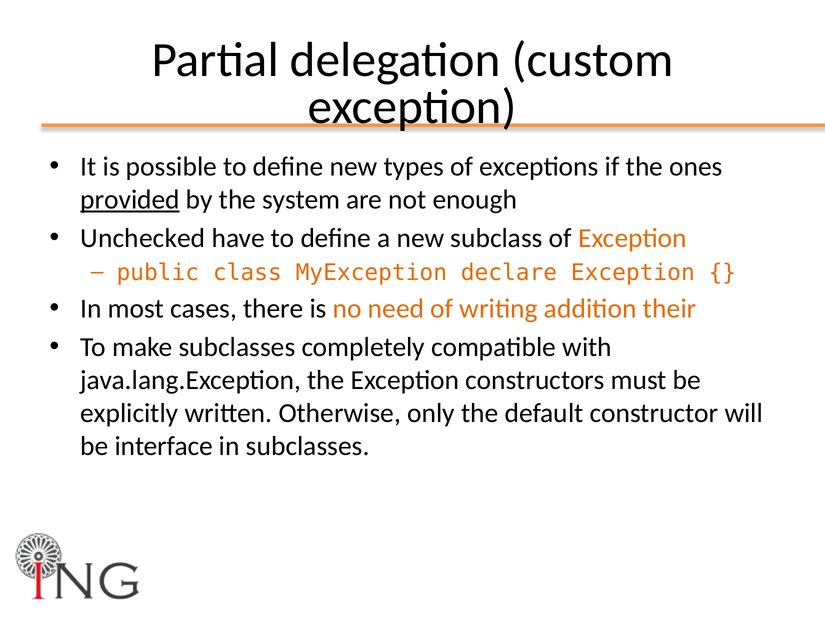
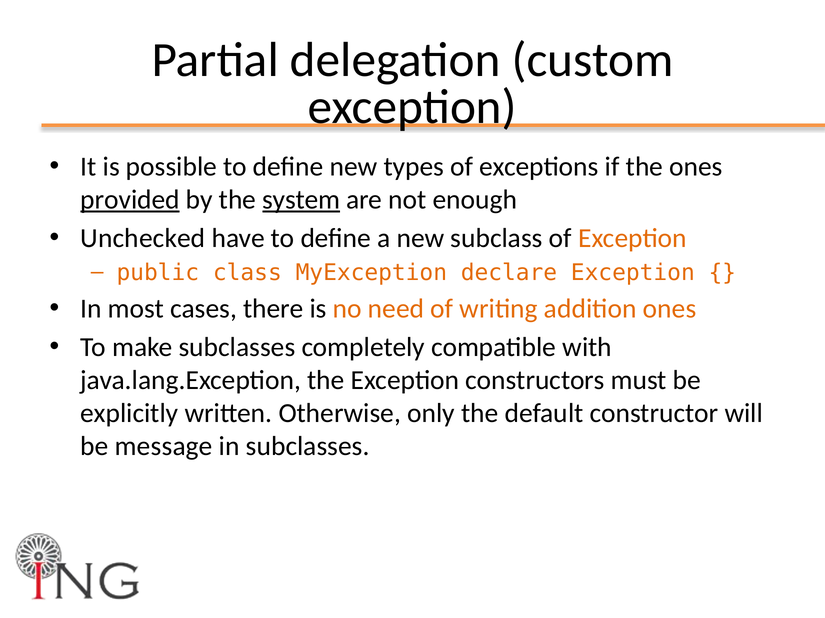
system underline: none -> present
addition their: their -> ones
interface: interface -> message
